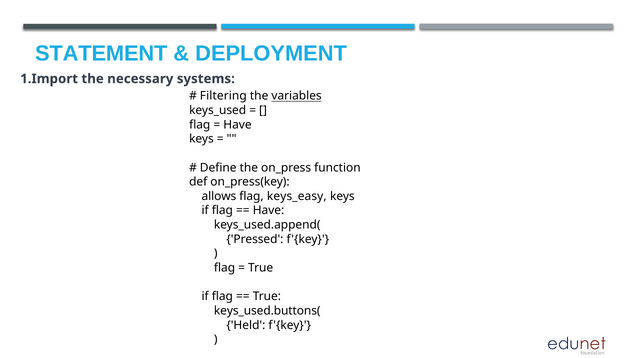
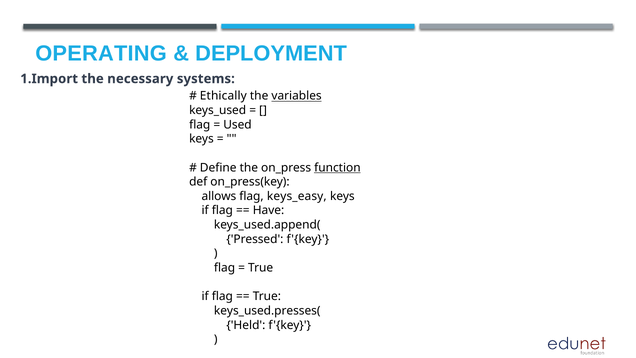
STATEMENT: STATEMENT -> OPERATING
Filtering: Filtering -> Ethically
Have at (237, 125): Have -> Used
function underline: none -> present
keys_used.buttons(: keys_used.buttons( -> keys_used.presses(
